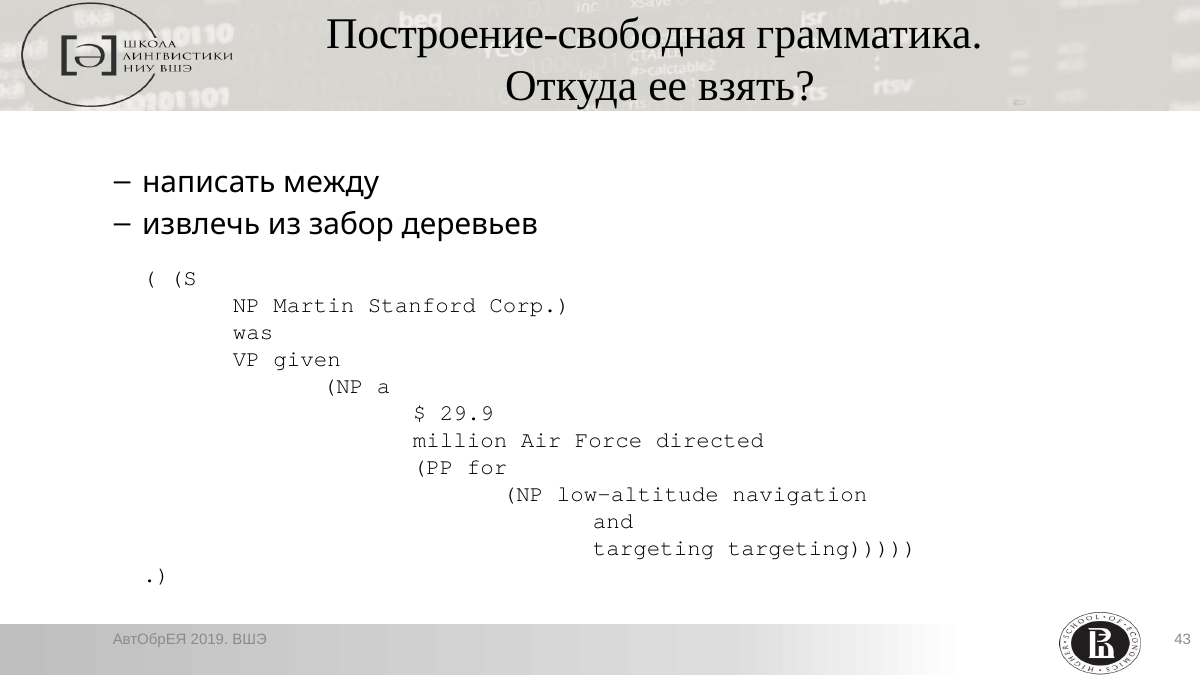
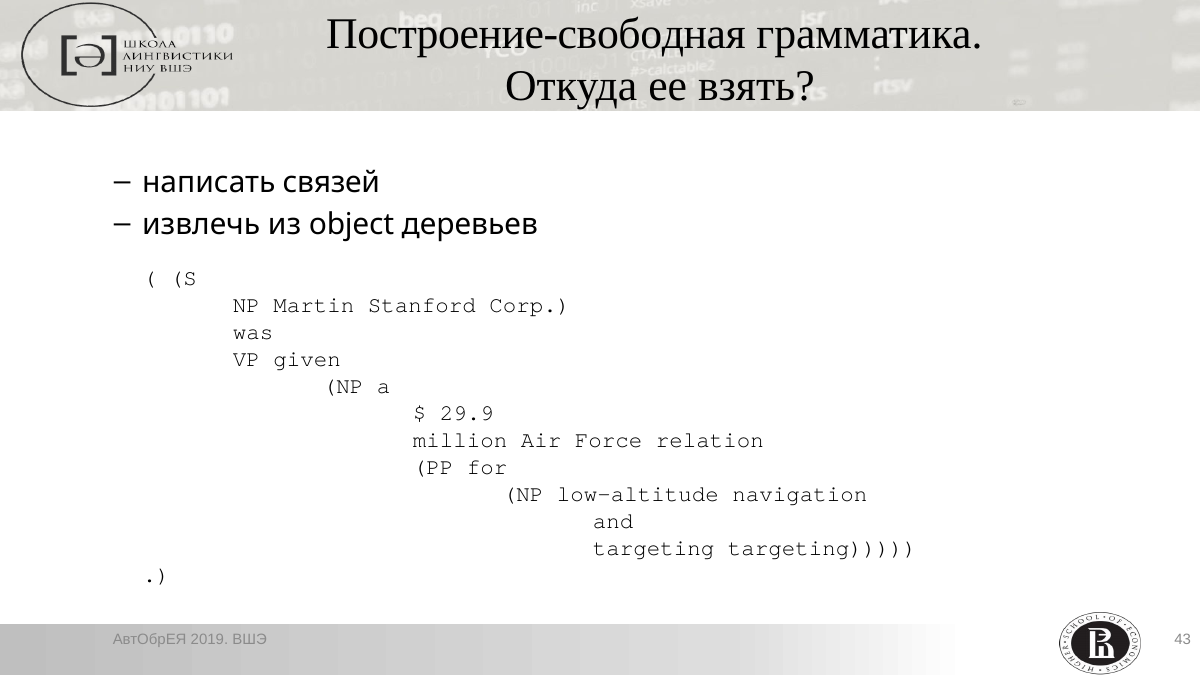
между: между -> связей
забор: забор -> object
directed: directed -> relation
